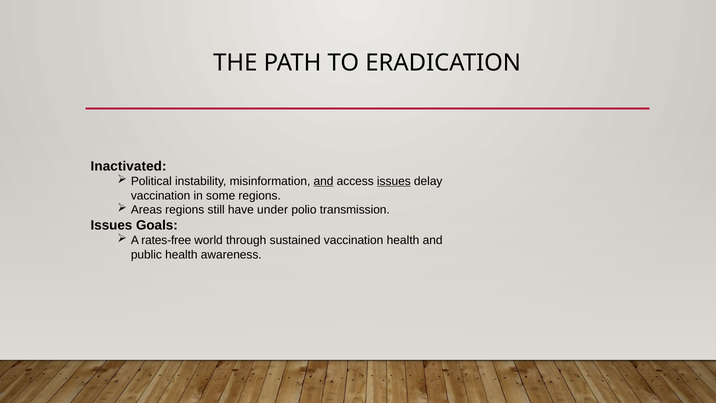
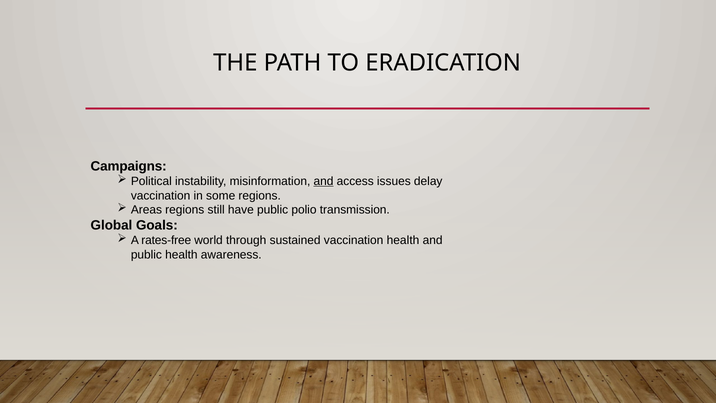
Inactivated: Inactivated -> Campaigns
issues at (394, 181) underline: present -> none
have under: under -> public
Issues at (111, 225): Issues -> Global
